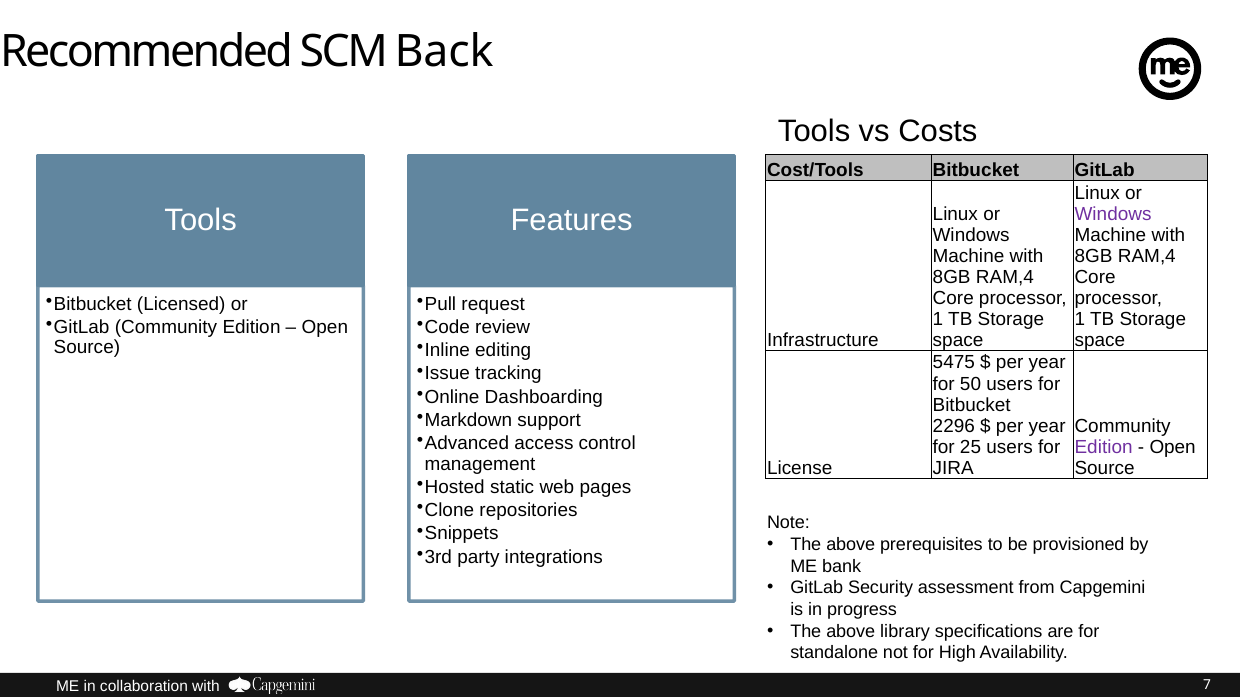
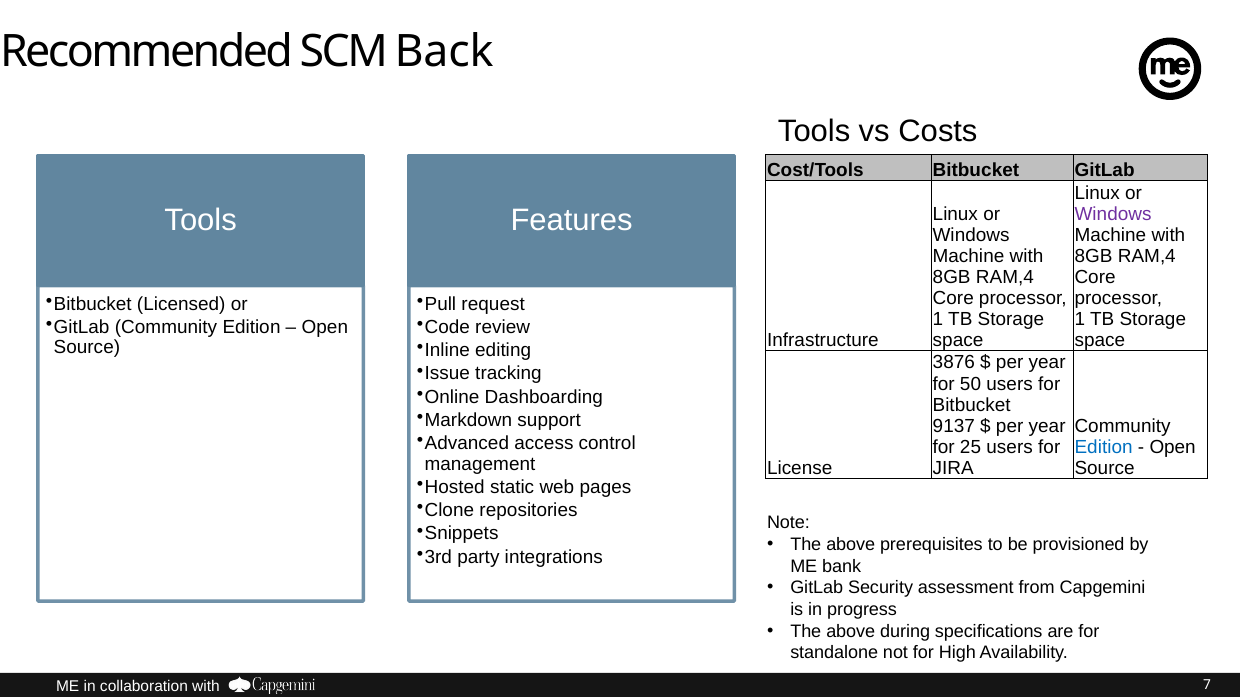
5475: 5475 -> 3876
2296: 2296 -> 9137
Edition at (1104, 447) colour: purple -> blue
library: library -> during
